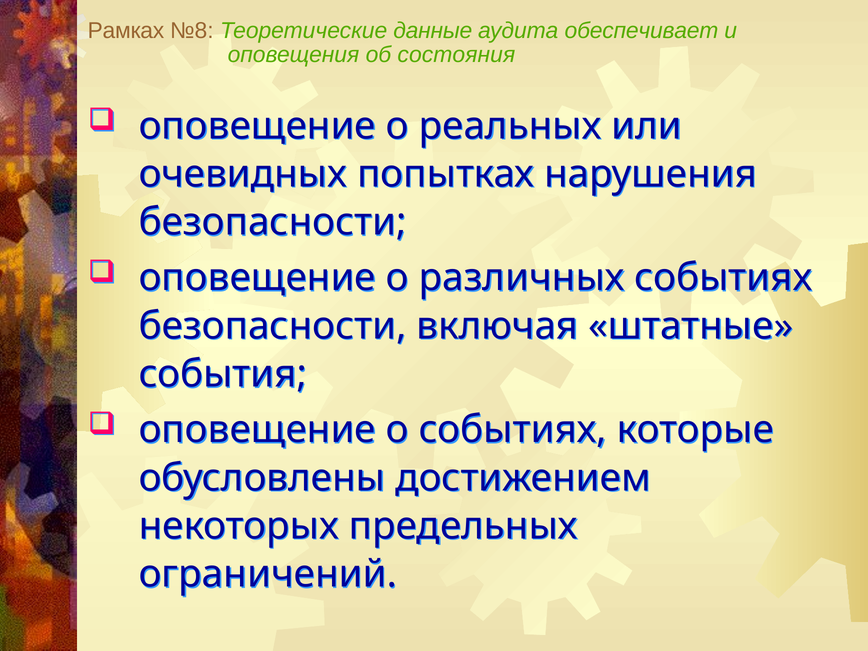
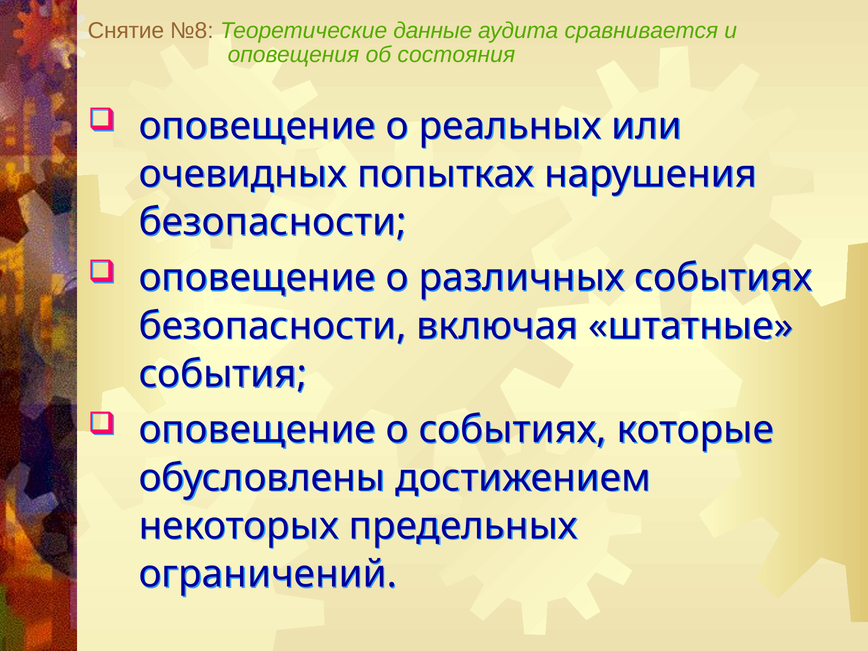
Рамках: Рамках -> Снятие
обеспечивает: обеспечивает -> сравнивается
